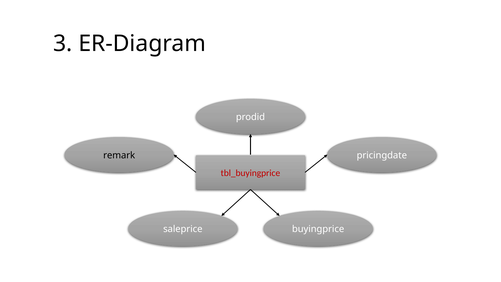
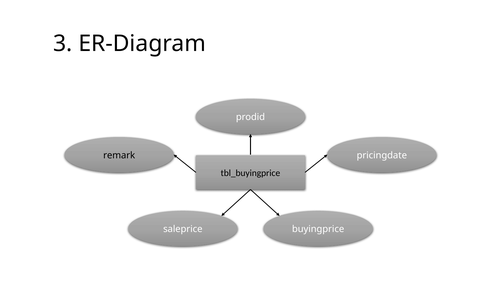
tbl_buyingprice colour: red -> black
